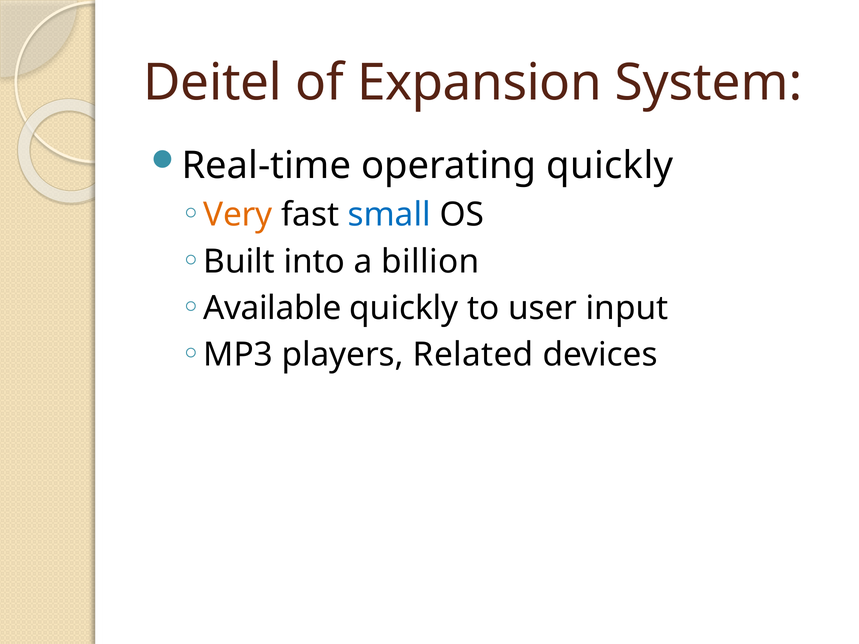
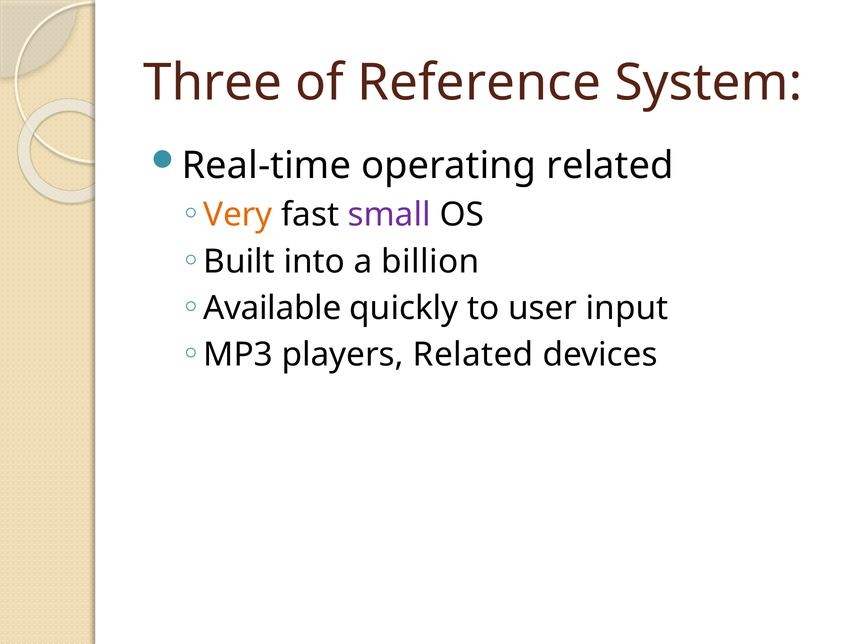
Deitel: Deitel -> Three
Expansion: Expansion -> Reference
operating quickly: quickly -> related
small colour: blue -> purple
